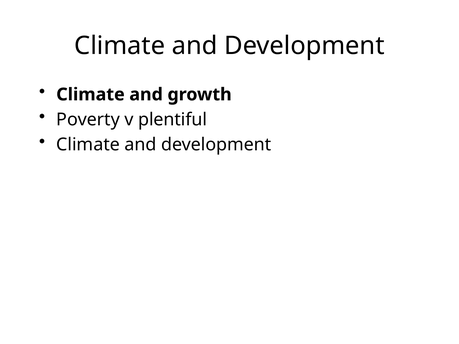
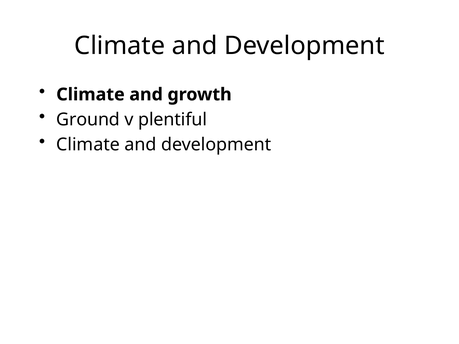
Poverty: Poverty -> Ground
